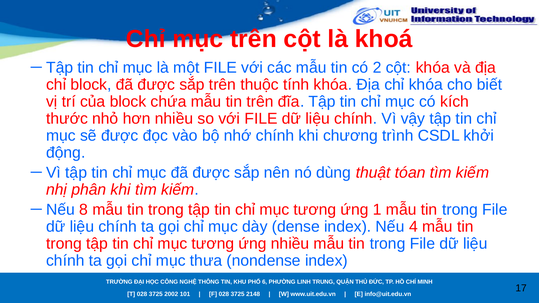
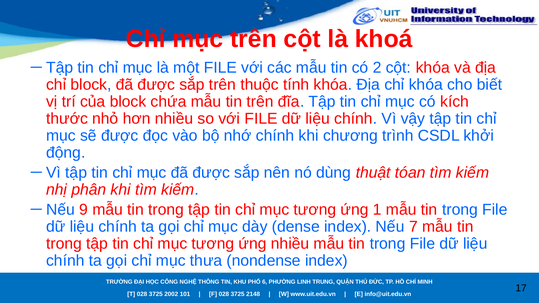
8: 8 -> 9
4: 4 -> 7
